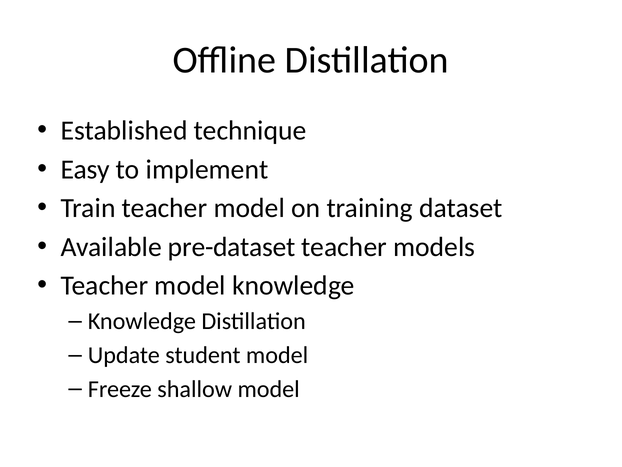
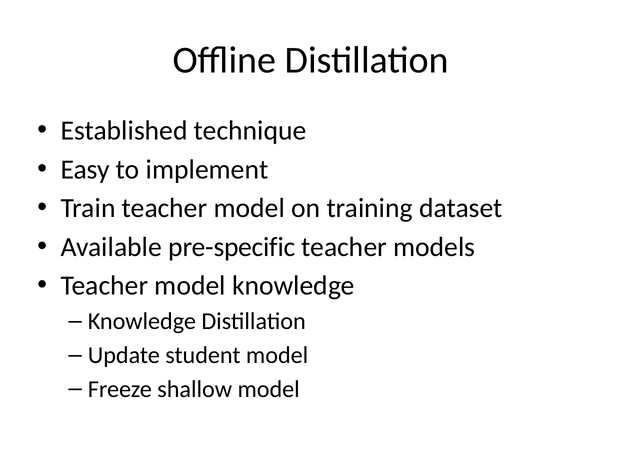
pre-dataset: pre-dataset -> pre-specific
